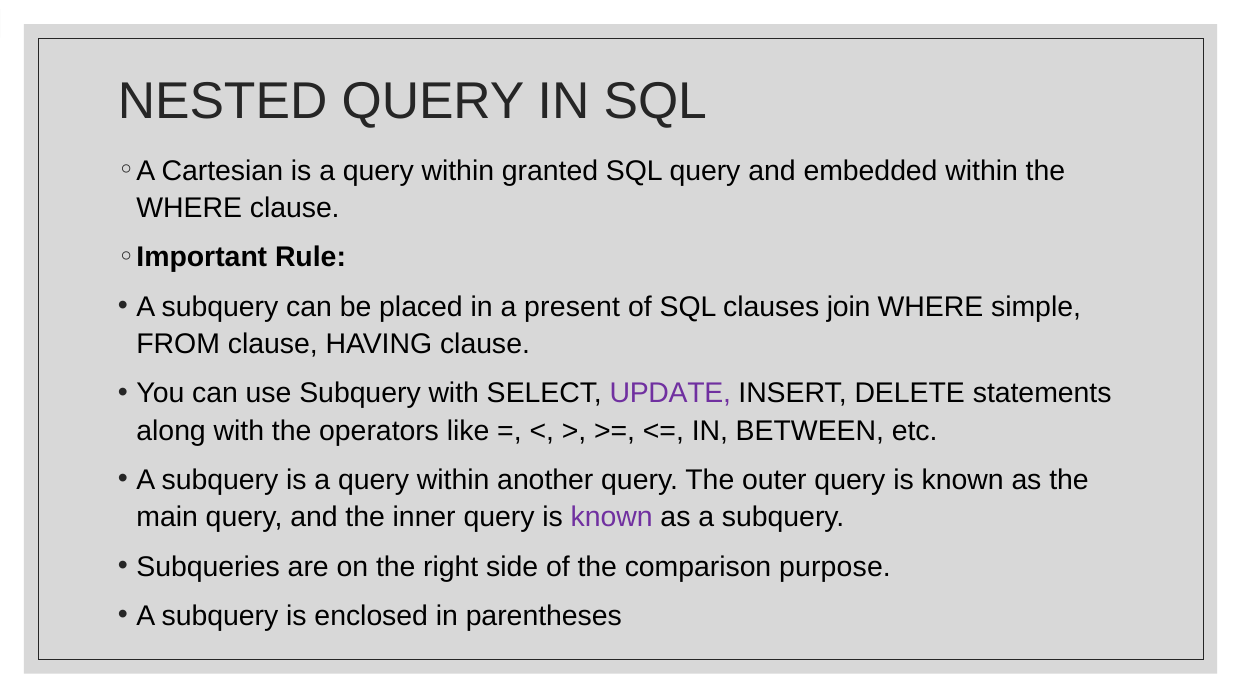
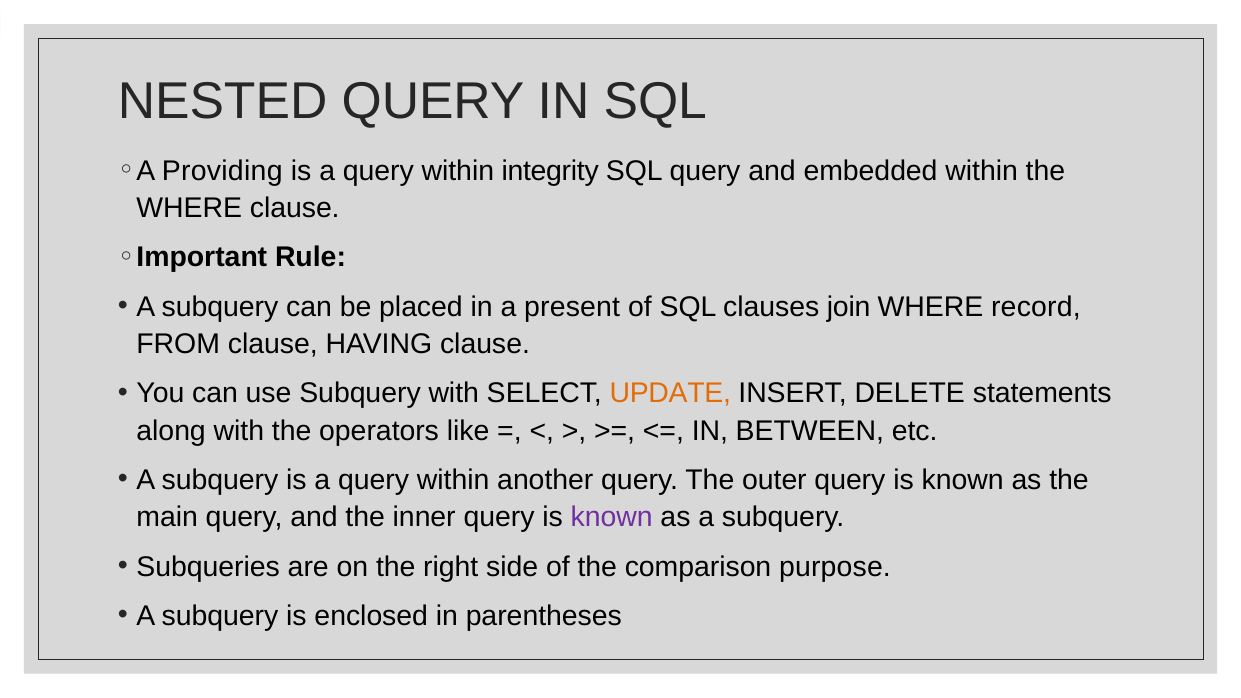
Cartesian: Cartesian -> Providing
granted: granted -> integrity
simple: simple -> record
UPDATE colour: purple -> orange
